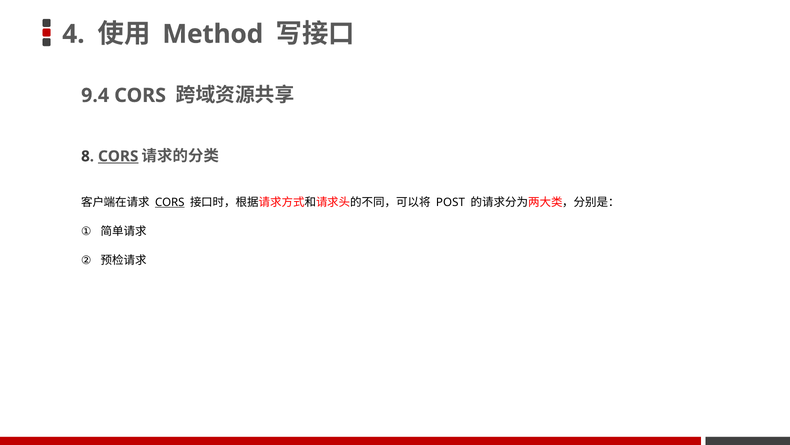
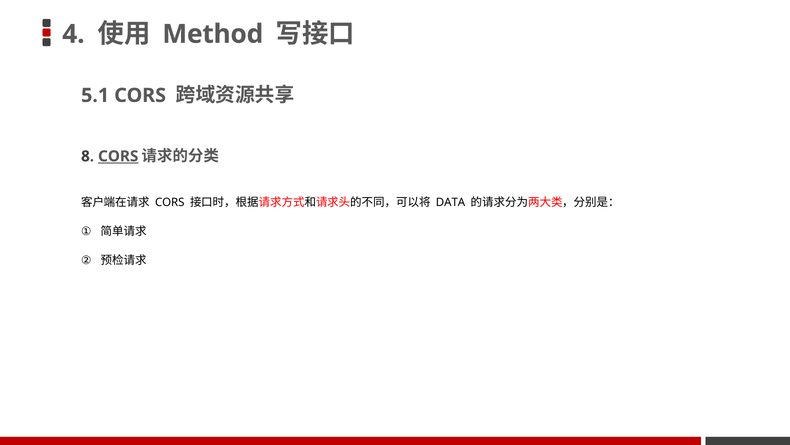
9.4: 9.4 -> 5.1
CORS at (170, 202) underline: present -> none
POST: POST -> DATA
